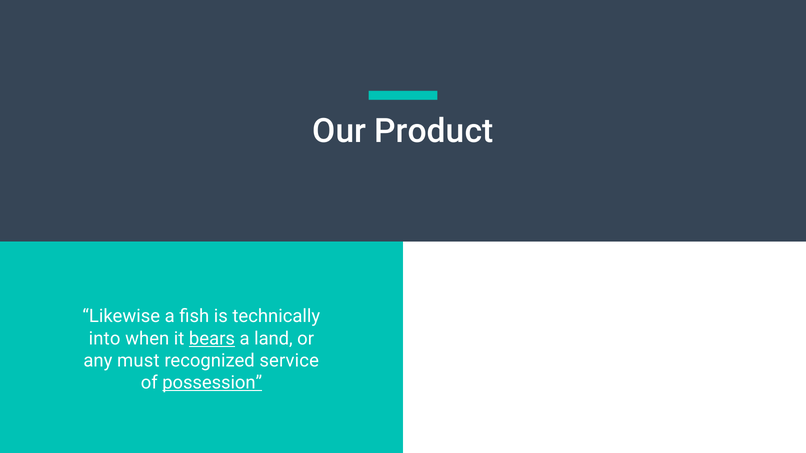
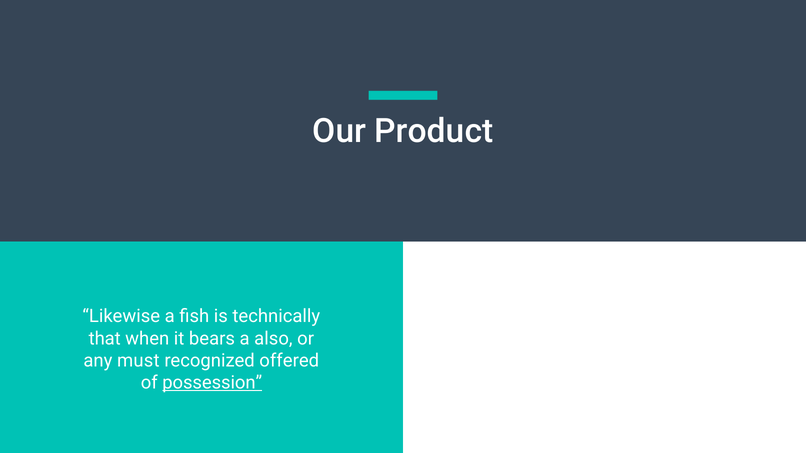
into: into -> that
bears underline: present -> none
land: land -> also
service: service -> offered
